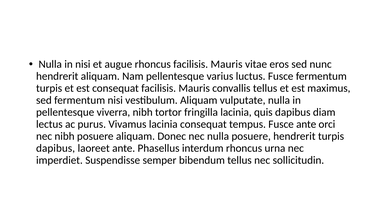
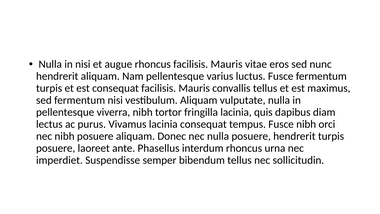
Fusce ante: ante -> nibh
dapibus at (56, 148): dapibus -> posuere
